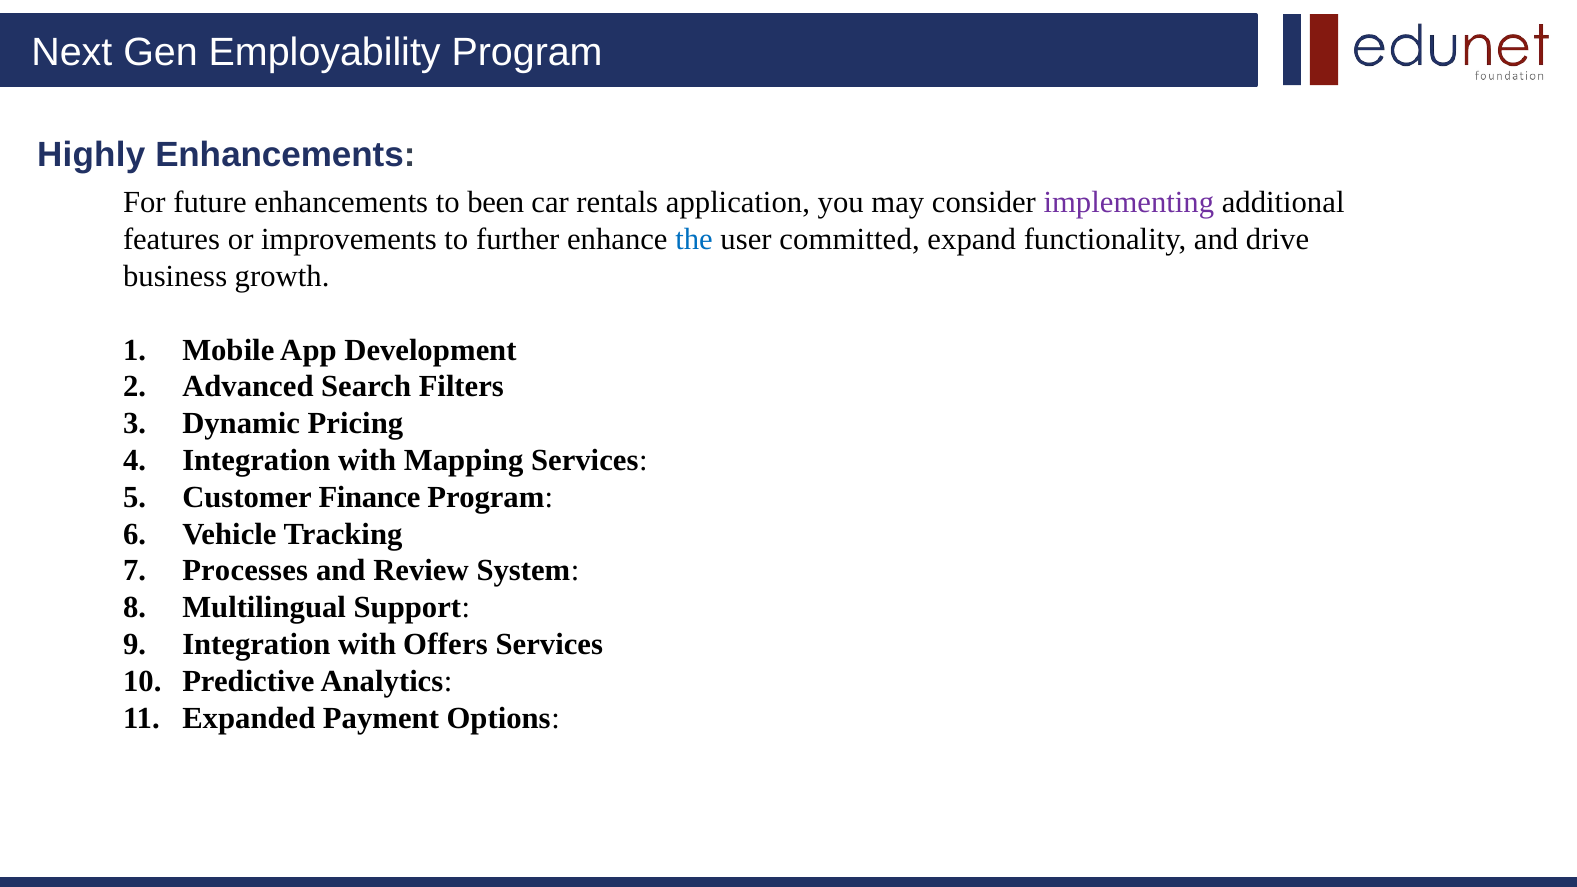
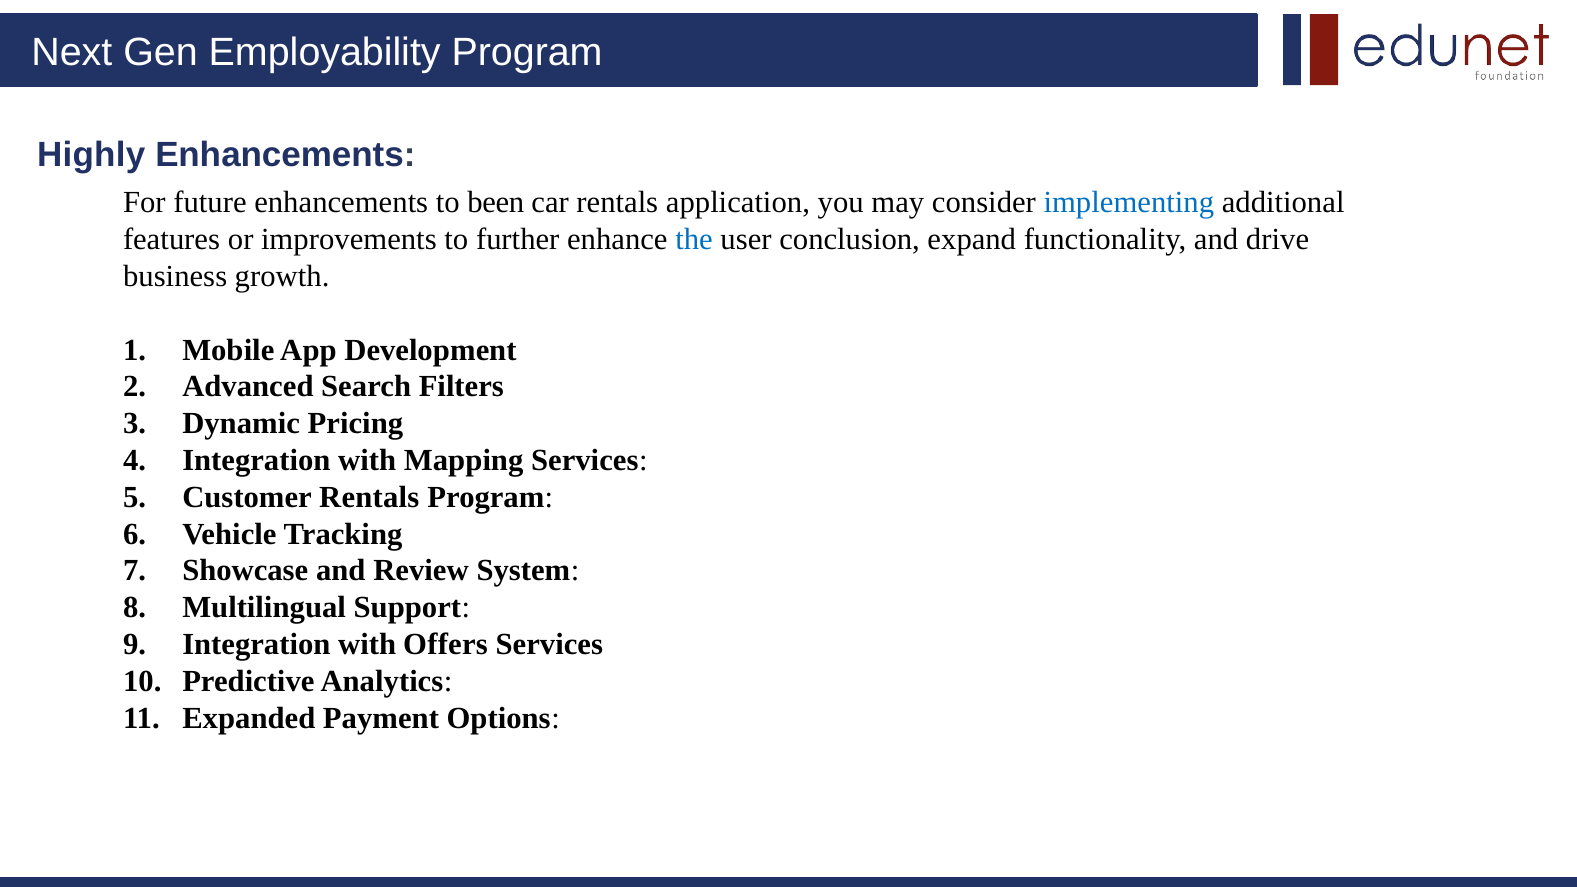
implementing colour: purple -> blue
committed: committed -> conclusion
Customer Finance: Finance -> Rentals
Processes: Processes -> Showcase
